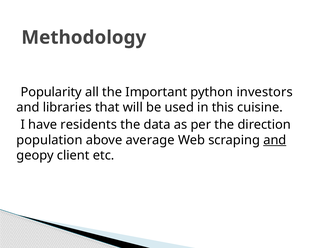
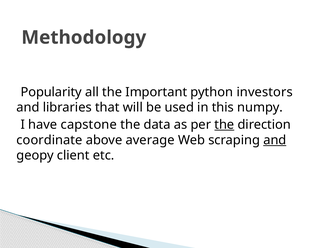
cuisine: cuisine -> numpy
residents: residents -> capstone
the at (224, 125) underline: none -> present
population: population -> coordinate
